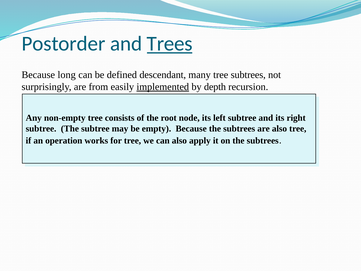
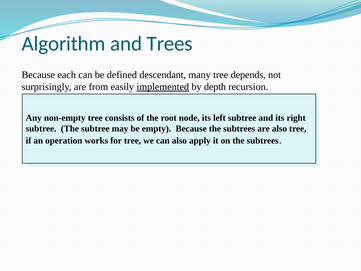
Postorder: Postorder -> Algorithm
Trees underline: present -> none
long: long -> each
tree subtrees: subtrees -> depends
